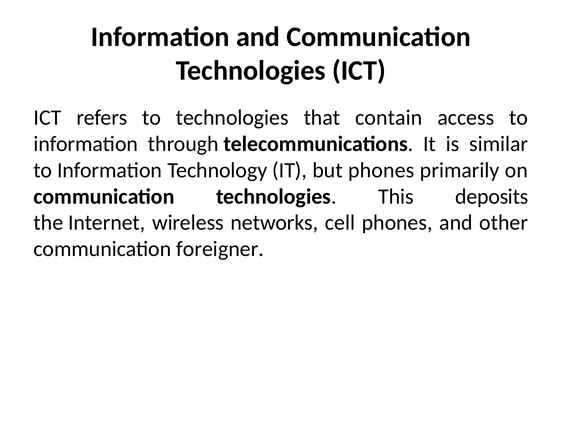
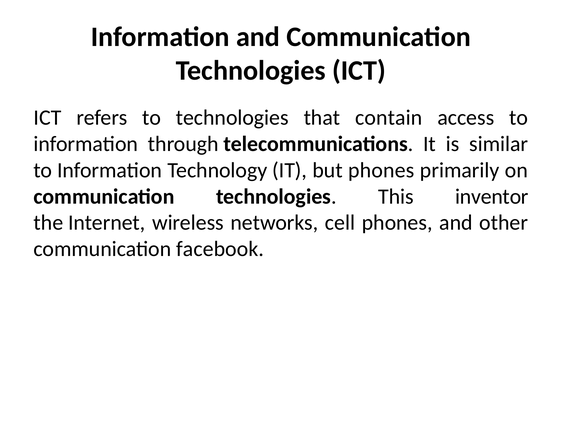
deposits: deposits -> inventor
foreigner: foreigner -> facebook
